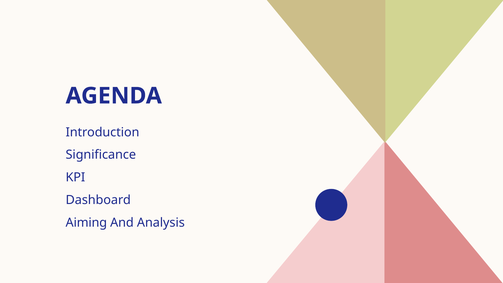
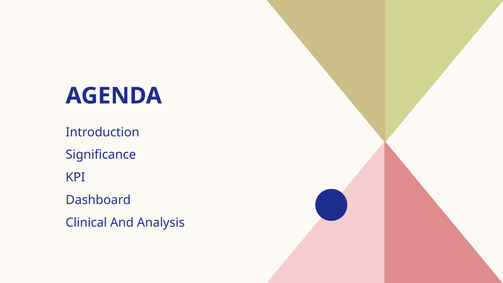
Aiming: Aiming -> Clinical
